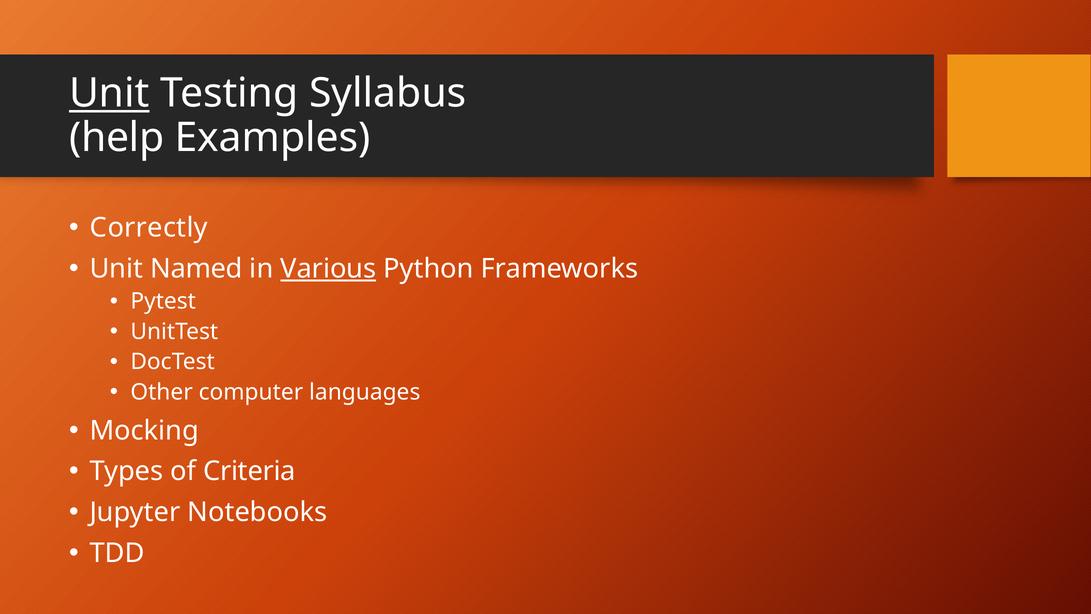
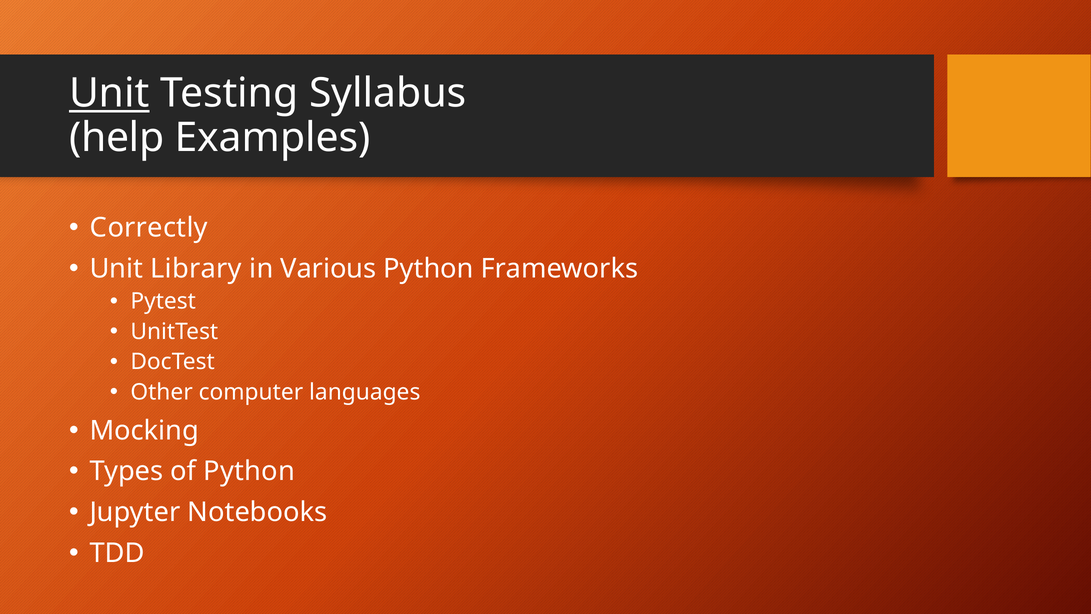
Named: Named -> Library
Various underline: present -> none
of Criteria: Criteria -> Python
